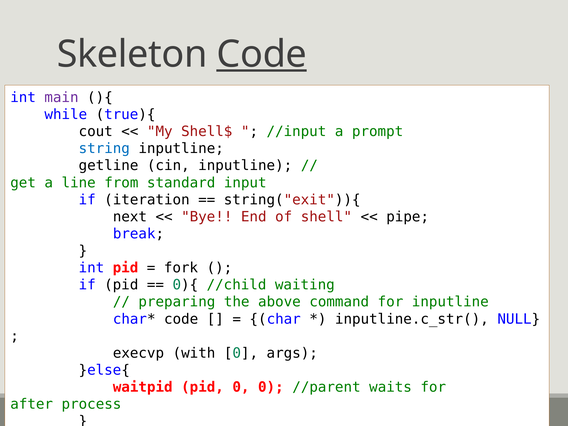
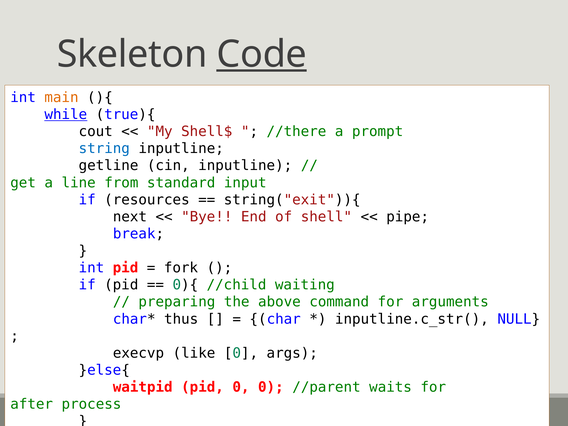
main colour: purple -> orange
while underline: none -> present
//input: //input -> //there
iteration: iteration -> resources
for inputline: inputline -> arguments
code at (181, 319): code -> thus
with: with -> like
